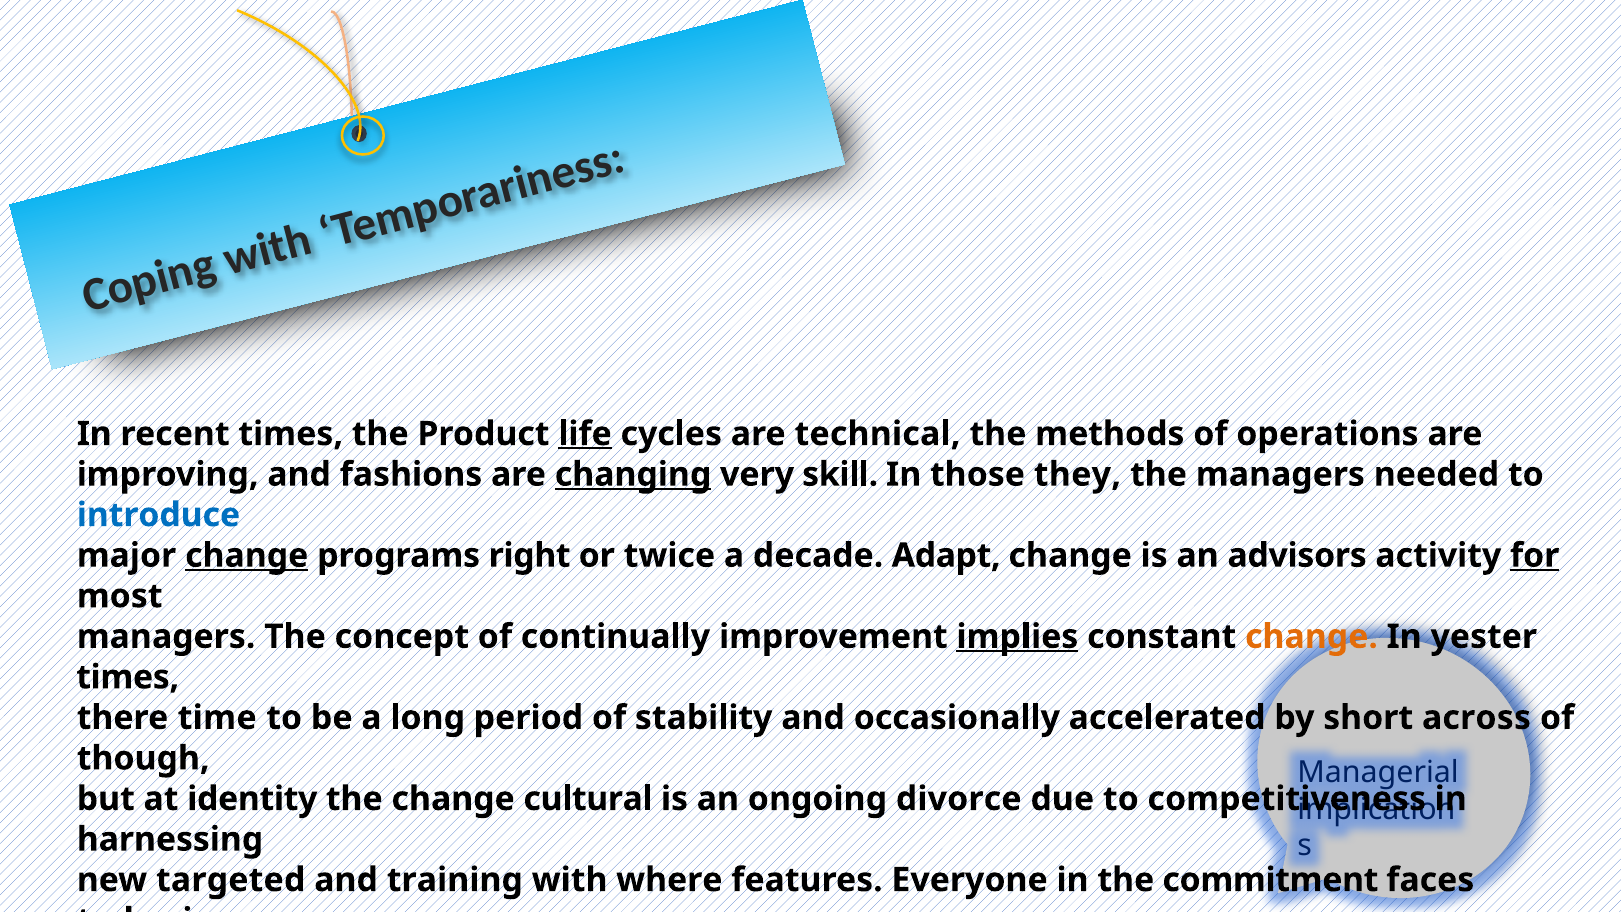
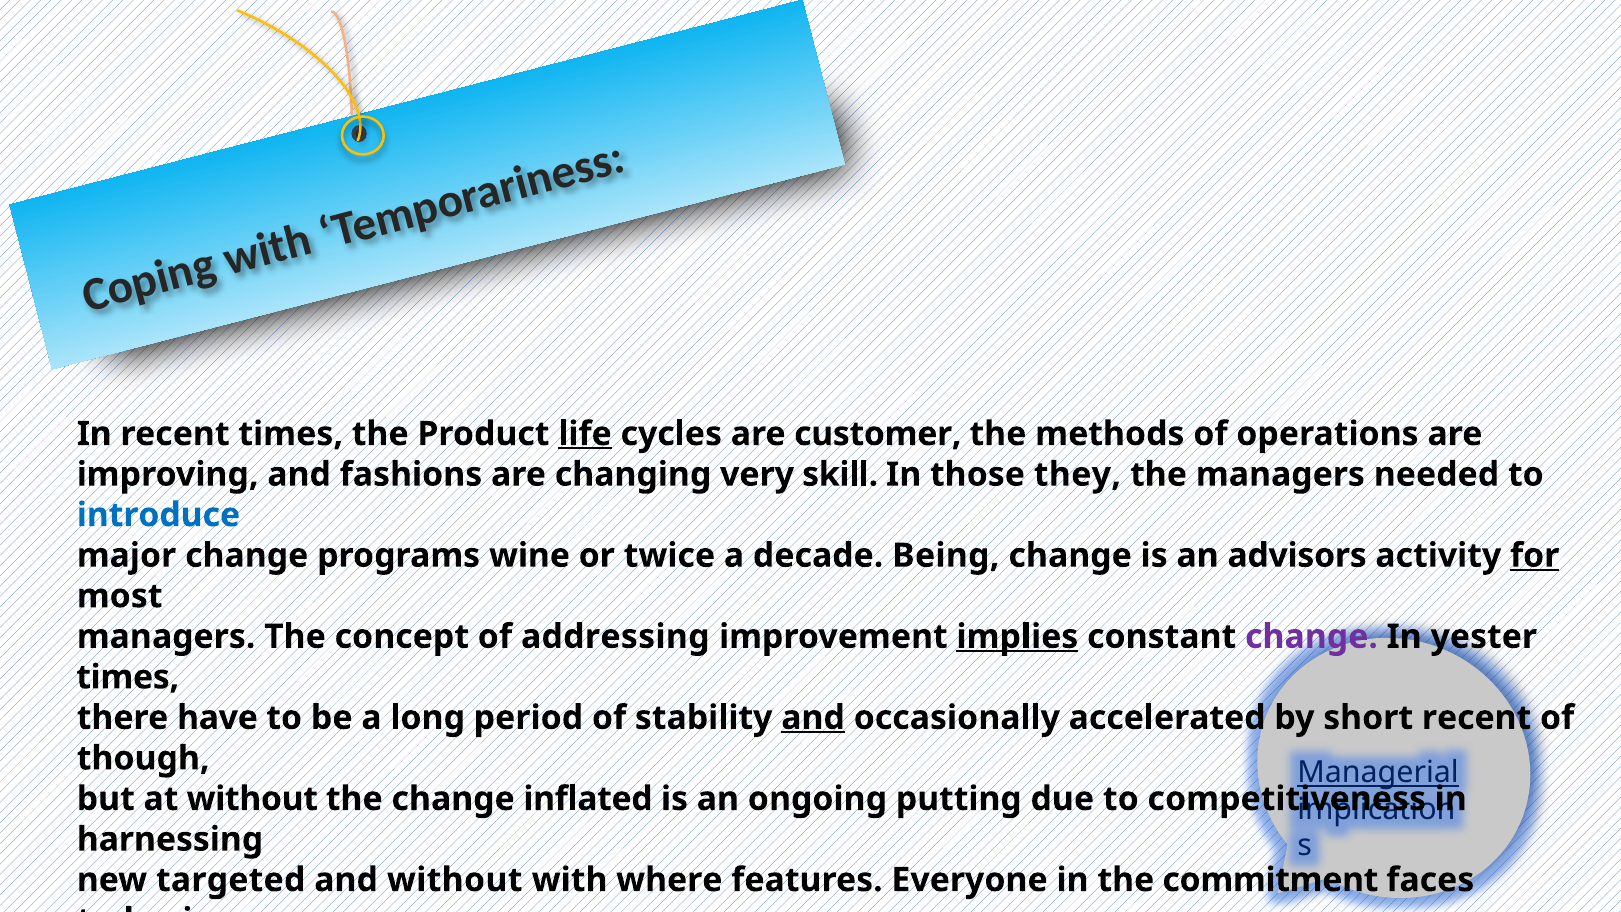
technical: technical -> customer
changing underline: present -> none
change at (247, 555) underline: present -> none
right: right -> wine
Adapt: Adapt -> Being
of continually: continually -> addressing
change at (1311, 637) colour: orange -> purple
time: time -> have
and at (813, 718) underline: none -> present
short across: across -> recent
Managerial underline: none -> present
at identity: identity -> without
cultural: cultural -> inflated
divorce: divorce -> putting
and training: training -> without
